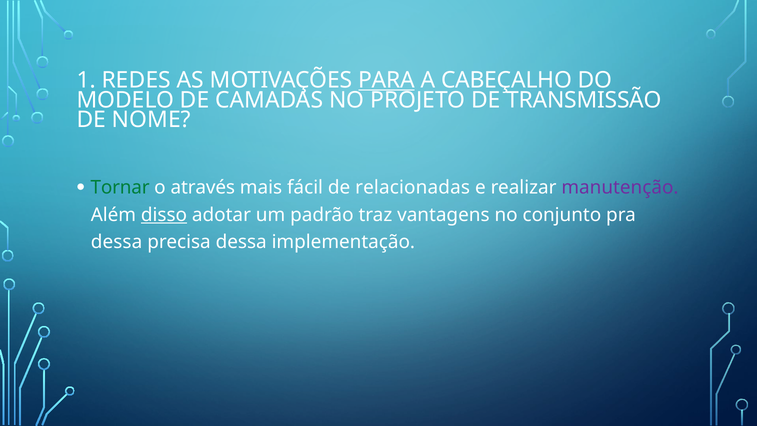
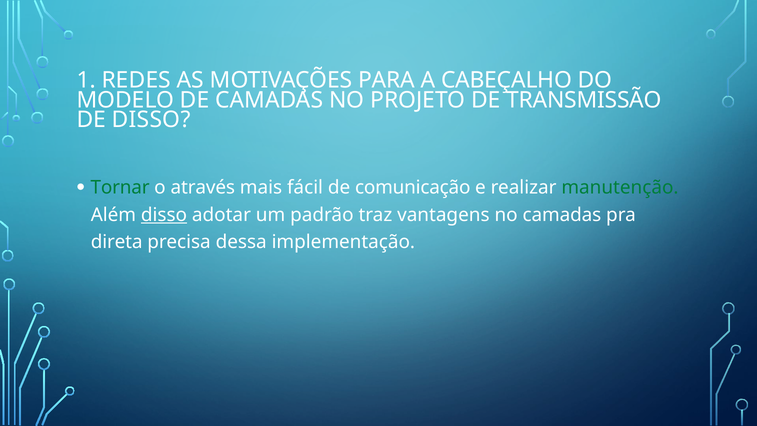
PARA underline: present -> none
DE NOME: NOME -> DISSO
relacionadas: relacionadas -> comunicação
manutenção colour: purple -> green
no conjunto: conjunto -> camadas
dessa at (117, 242): dessa -> direta
